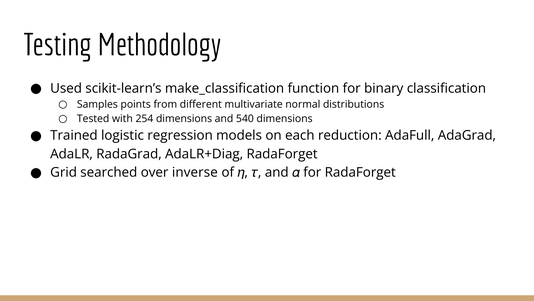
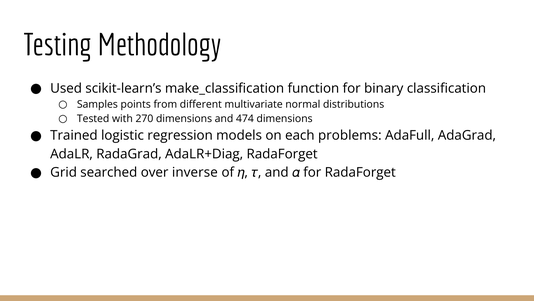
254: 254 -> 270
540: 540 -> 474
reduction: reduction -> problems
